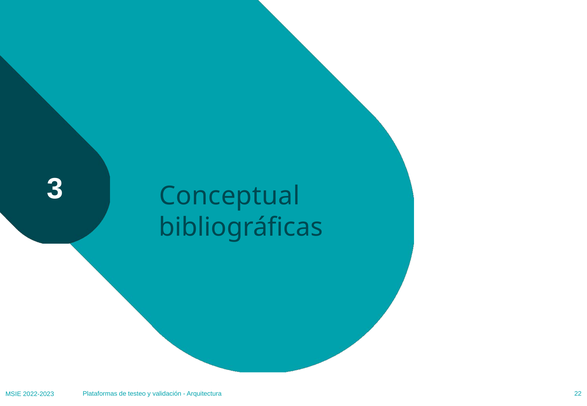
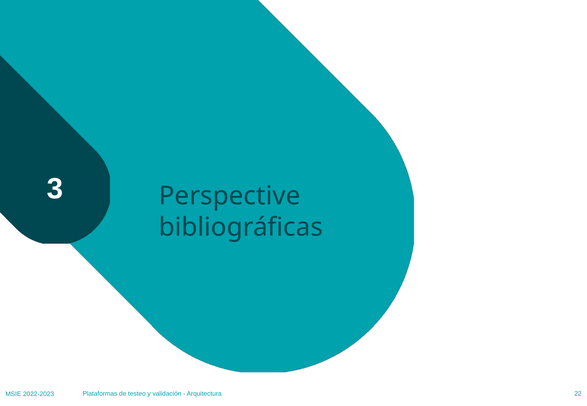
Conceptual: Conceptual -> Perspective
